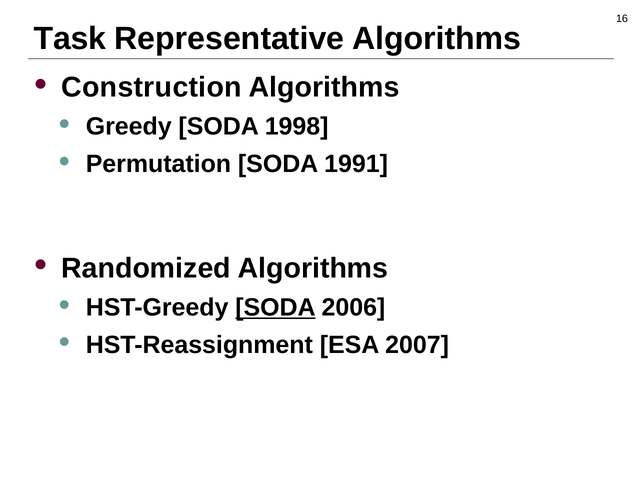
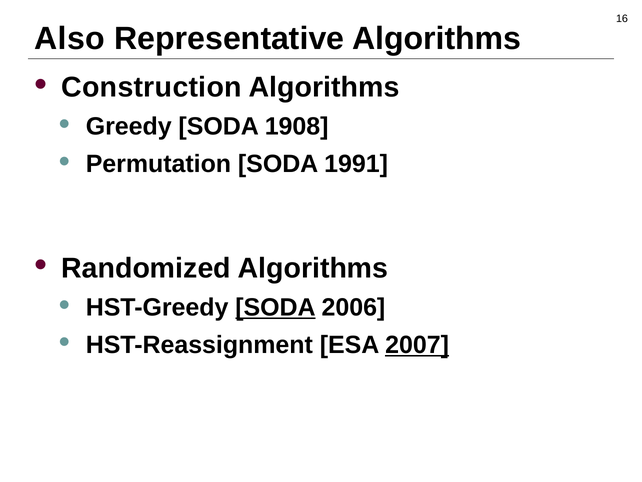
Task: Task -> Also
1998: 1998 -> 1908
2007 underline: none -> present
